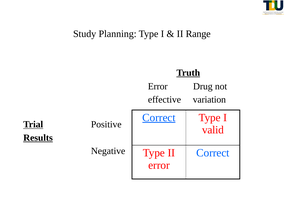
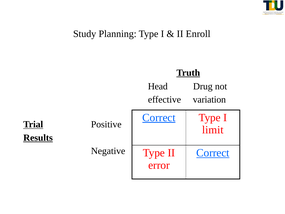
Range: Range -> Enroll
Error at (158, 86): Error -> Head
valid: valid -> limit
Correct at (213, 153) underline: none -> present
